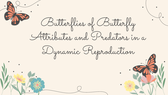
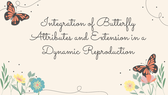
Butterflies: Butterflies -> Integration
Predators: Predators -> Extension
